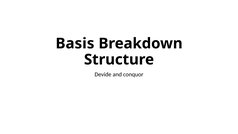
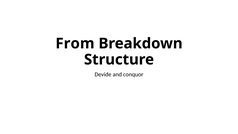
Basis: Basis -> From
